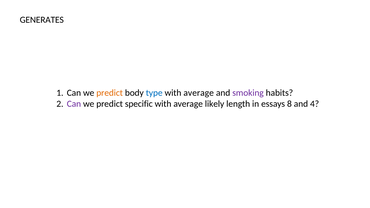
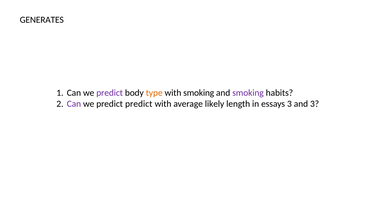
predict at (110, 93) colour: orange -> purple
type colour: blue -> orange
average at (199, 93): average -> smoking
predict specific: specific -> predict
essays 8: 8 -> 3
and 4: 4 -> 3
